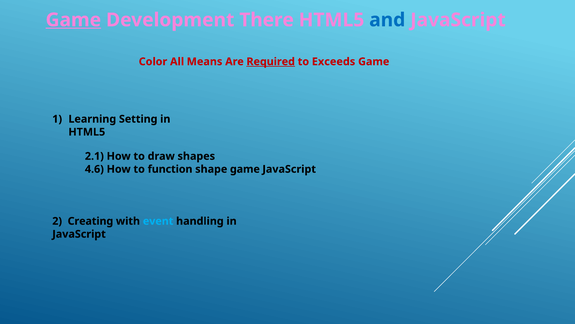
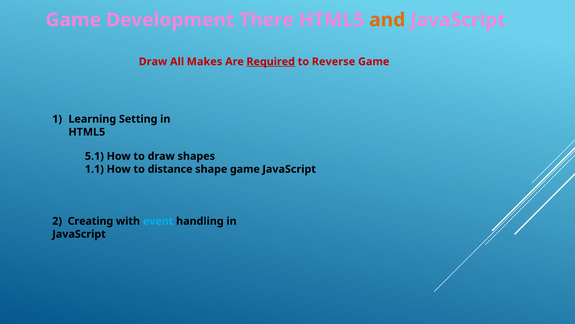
Game at (73, 20) underline: present -> none
and colour: blue -> orange
Color at (153, 62): Color -> Draw
Means: Means -> Makes
Exceeds: Exceeds -> Reverse
2.1: 2.1 -> 5.1
4.6: 4.6 -> 1.1
function: function -> distance
